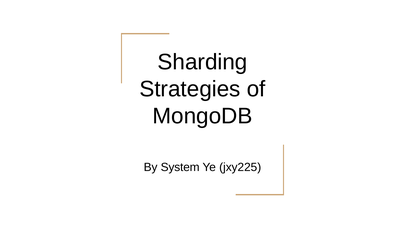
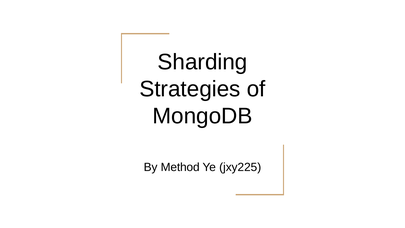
System: System -> Method
